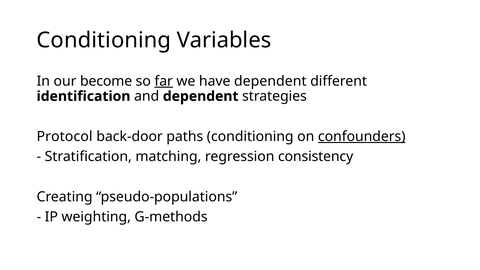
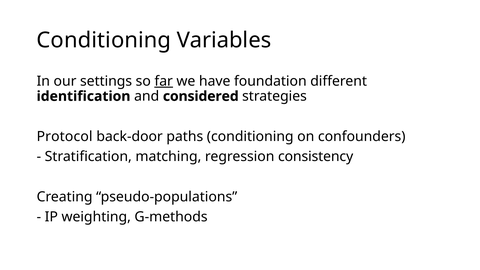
become: become -> settings
have dependent: dependent -> foundation
and dependent: dependent -> considered
confounders underline: present -> none
